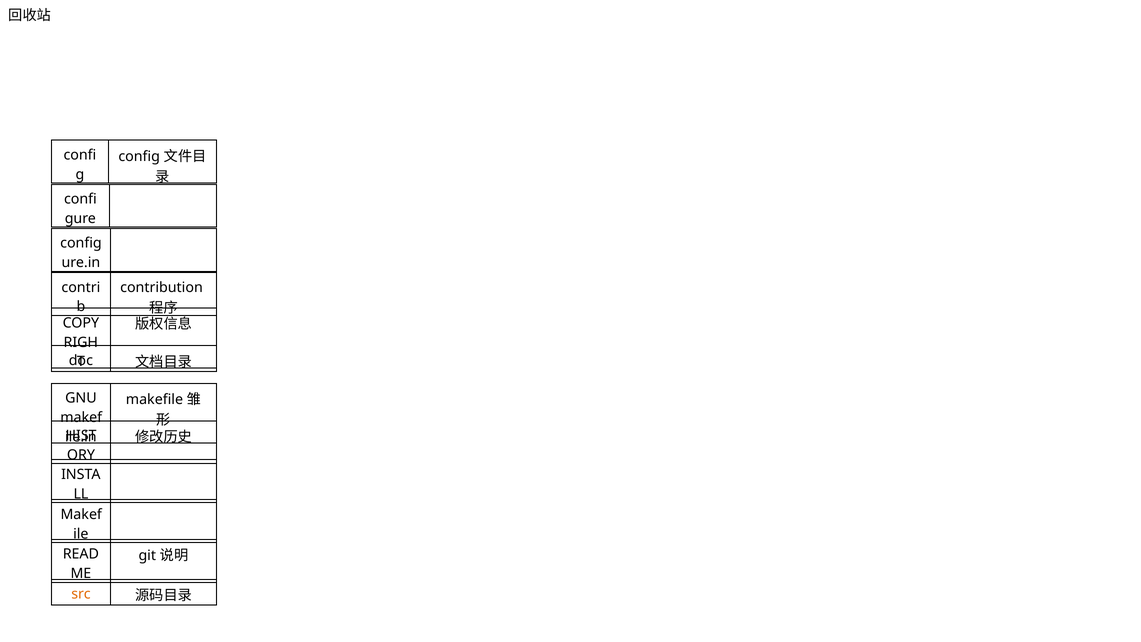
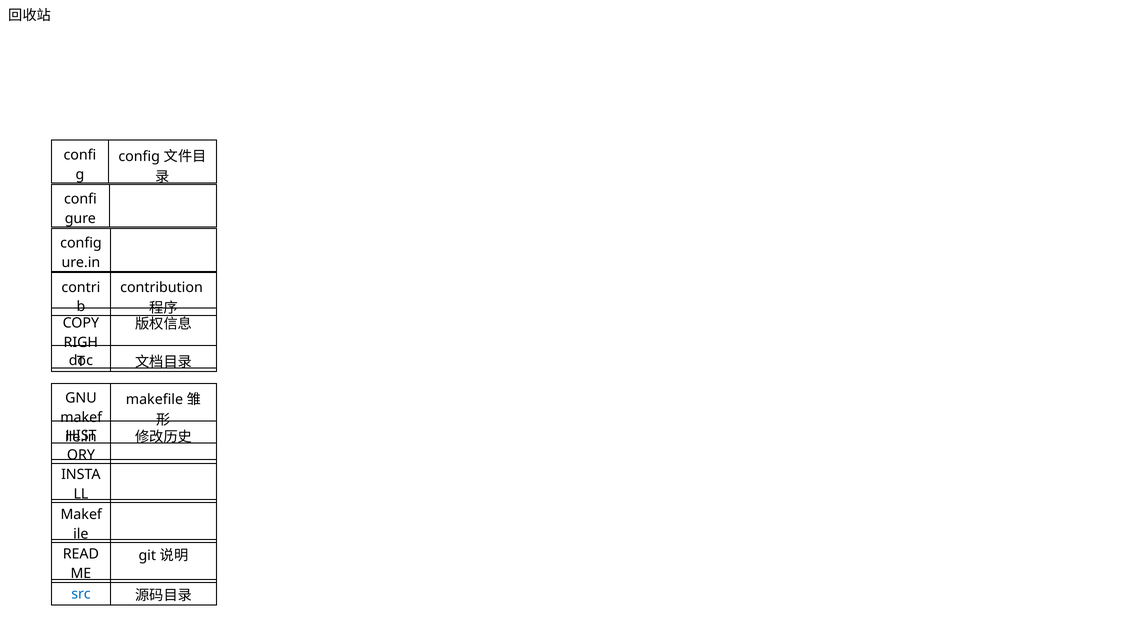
src colour: orange -> blue
